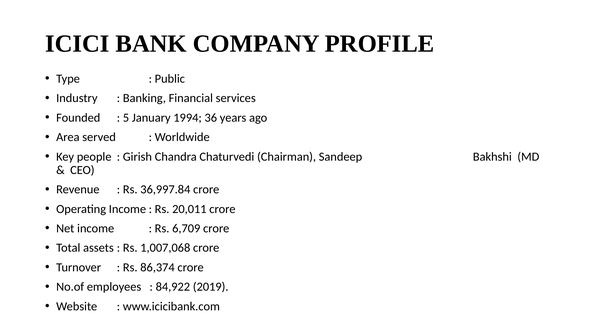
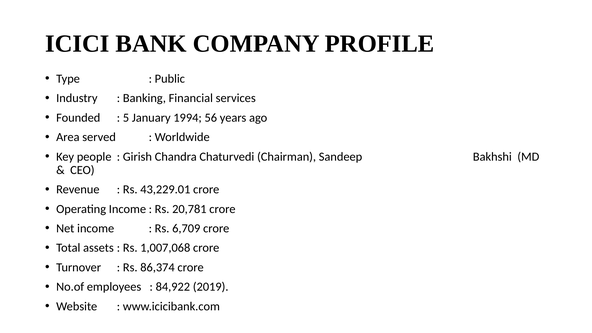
36: 36 -> 56
36,997.84: 36,997.84 -> 43,229.01
20,011: 20,011 -> 20,781
